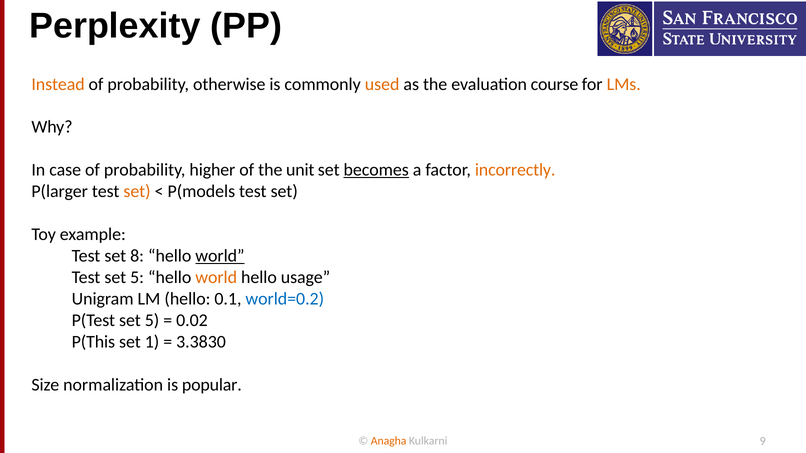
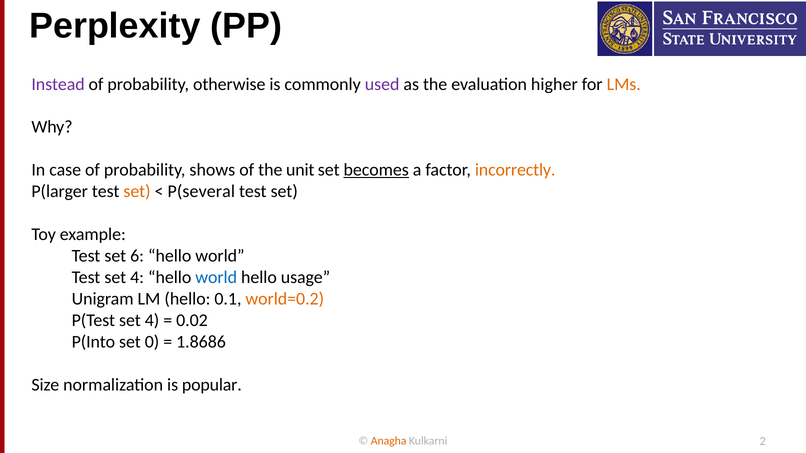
Instead colour: orange -> purple
used colour: orange -> purple
course: course -> higher
higher: higher -> shows
P(models: P(models -> P(several
8: 8 -> 6
world at (220, 256) underline: present -> none
Test set 5: 5 -> 4
world at (216, 278) colour: orange -> blue
world=0.2 colour: blue -> orange
P(Test set 5: 5 -> 4
P(This: P(This -> P(Into
1: 1 -> 0
3.3830: 3.3830 -> 1.8686
9: 9 -> 2
